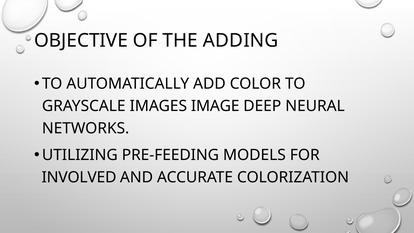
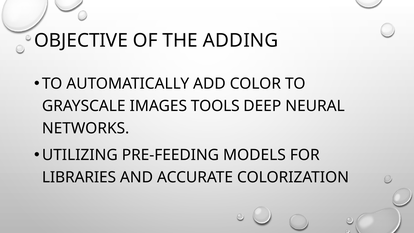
IMAGE: IMAGE -> TOOLS
INVOLVED: INVOLVED -> LIBRARIES
